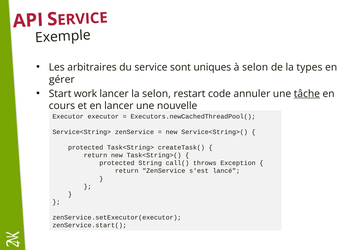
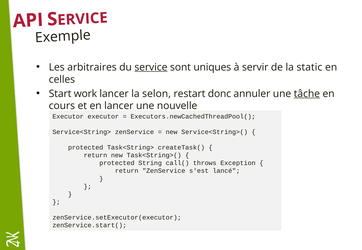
service underline: none -> present
à selon: selon -> servir
types: types -> static
gérer: gérer -> celles
code: code -> donc
